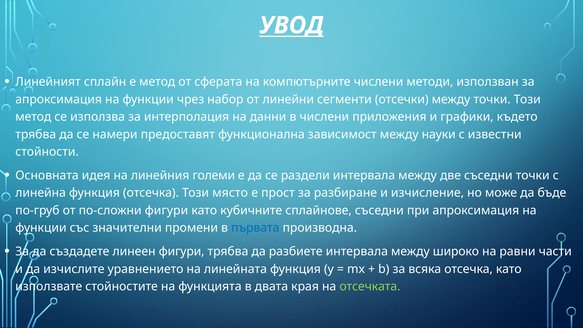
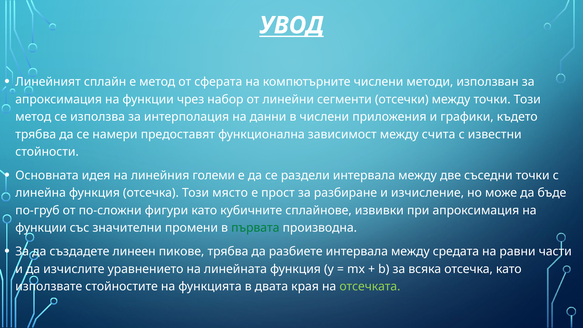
науки: науки -> счита
сплайнове съседни: съседни -> извивки
първата colour: blue -> green
линеен фигури: фигури -> пикове
широко: широко -> средата
